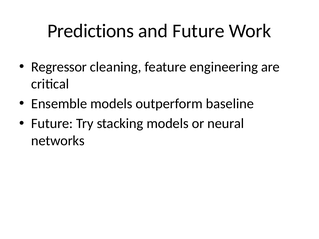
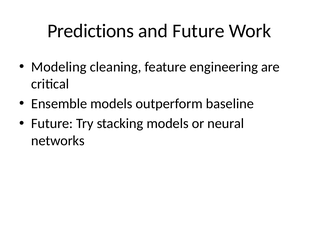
Regressor: Regressor -> Modeling
